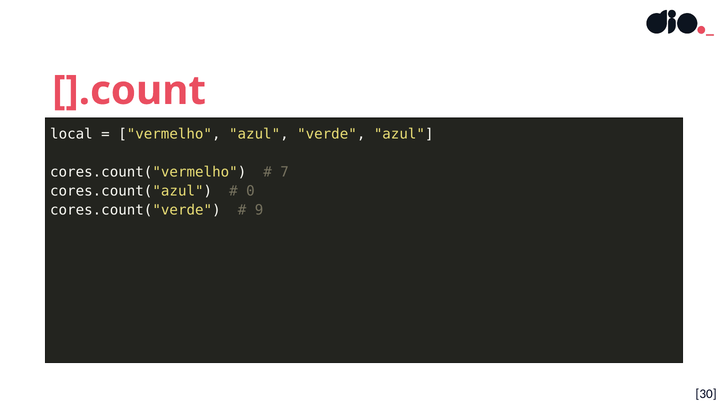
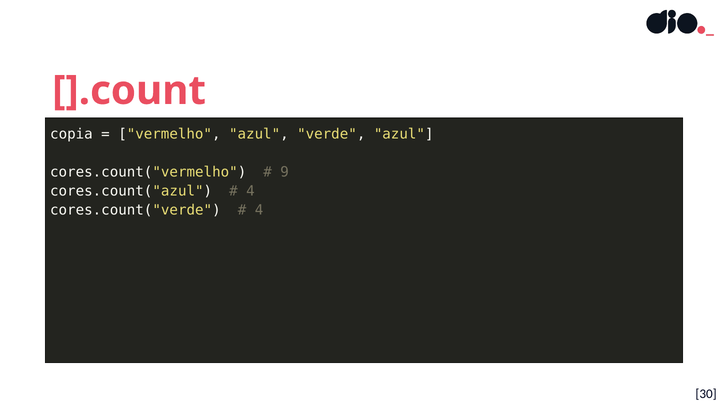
local: local -> copia
7: 7 -> 9
0 at (250, 191): 0 -> 4
9 at (259, 210): 9 -> 4
